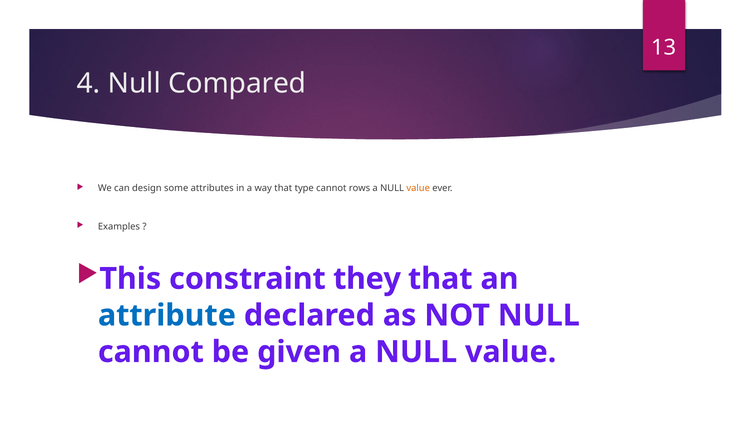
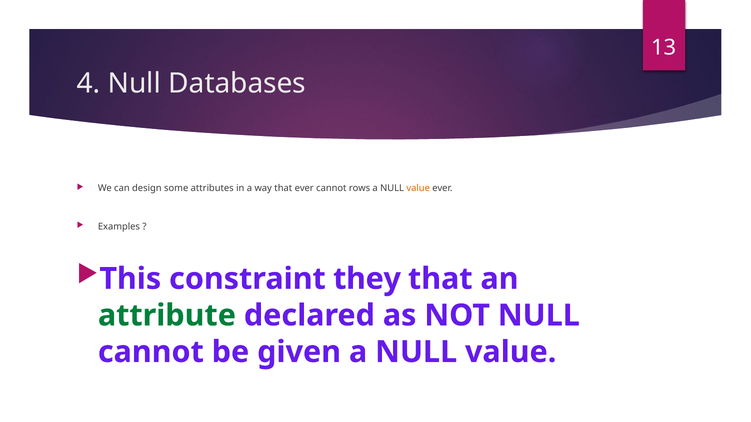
Compared: Compared -> Databases
that type: type -> ever
attribute colour: blue -> green
